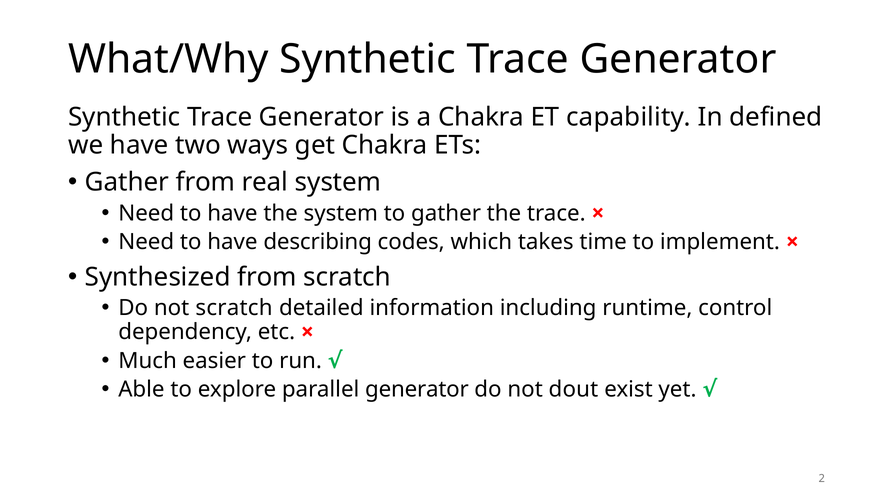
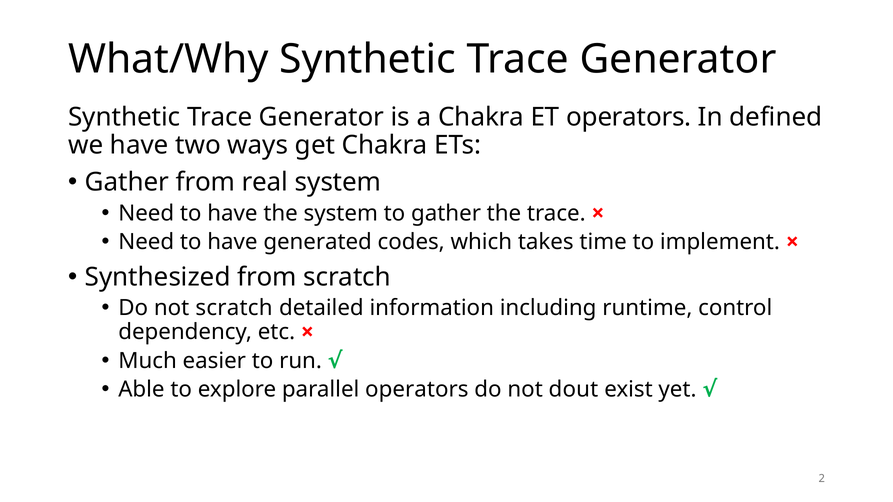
ET capability: capability -> operators
describing: describing -> generated
parallel generator: generator -> operators
